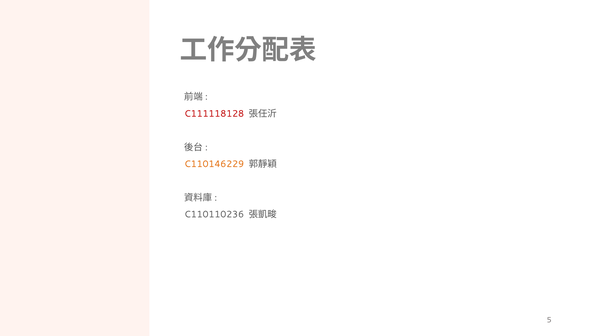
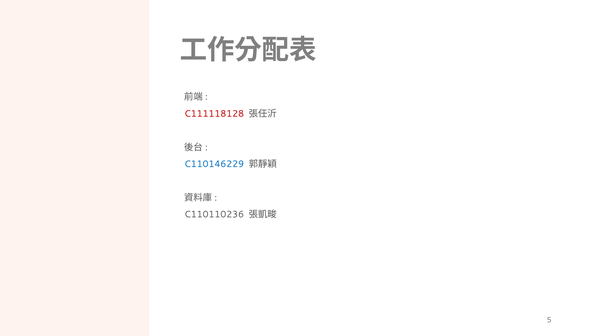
C110146229 colour: orange -> blue
